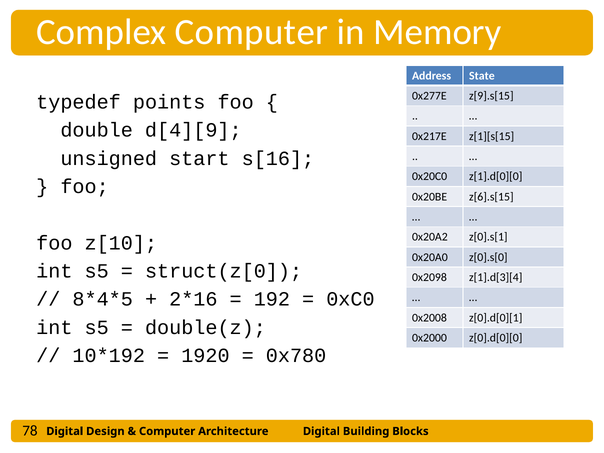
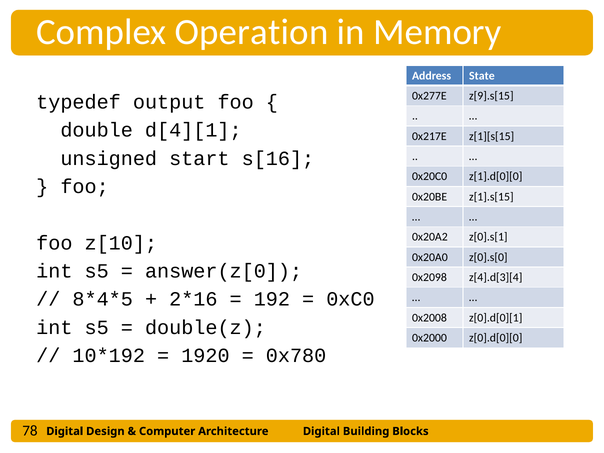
Complex Computer: Computer -> Operation
points: points -> output
d[4][9: d[4][9 -> d[4][1
z[6].s[15: z[6].s[15 -> z[1].s[15
struct(z[0: struct(z[0 -> answer(z[0
z[1].d[3][4: z[1].d[3][4 -> z[4].d[3][4
